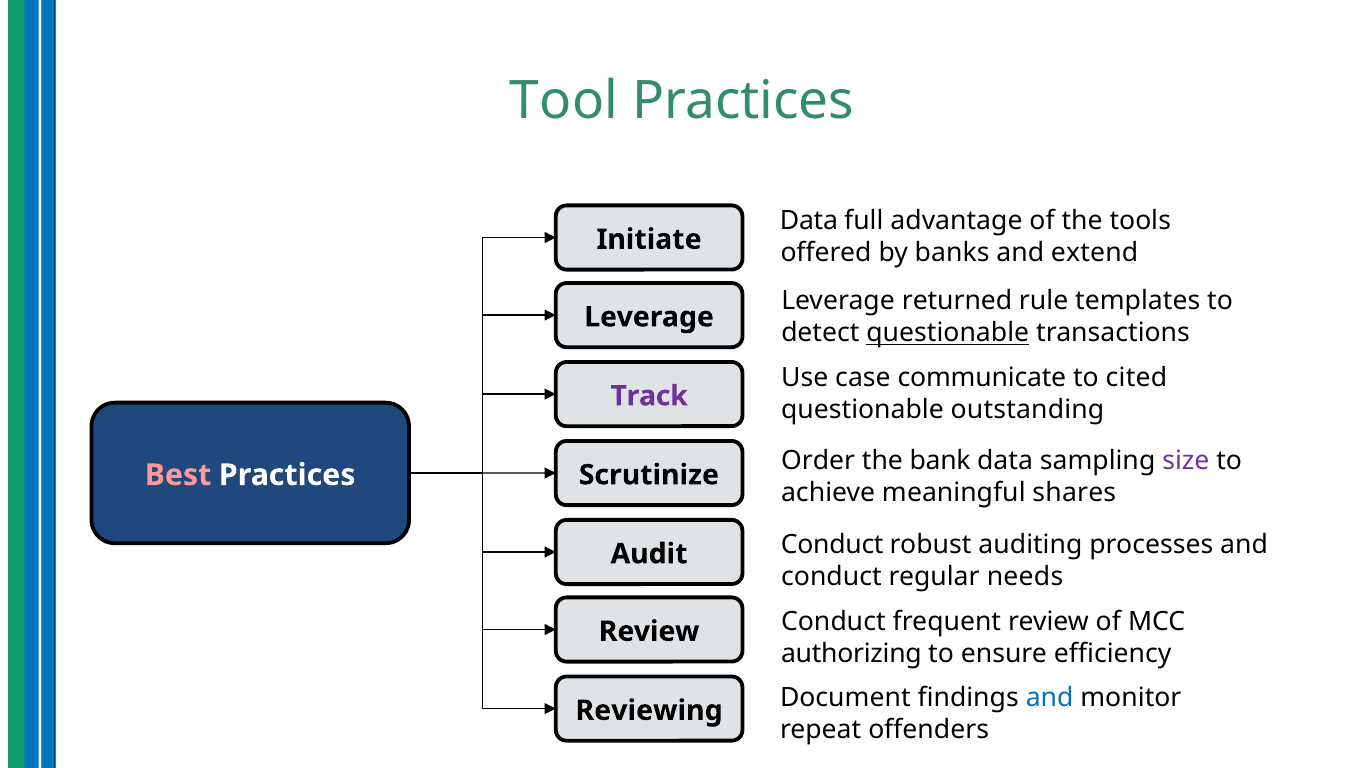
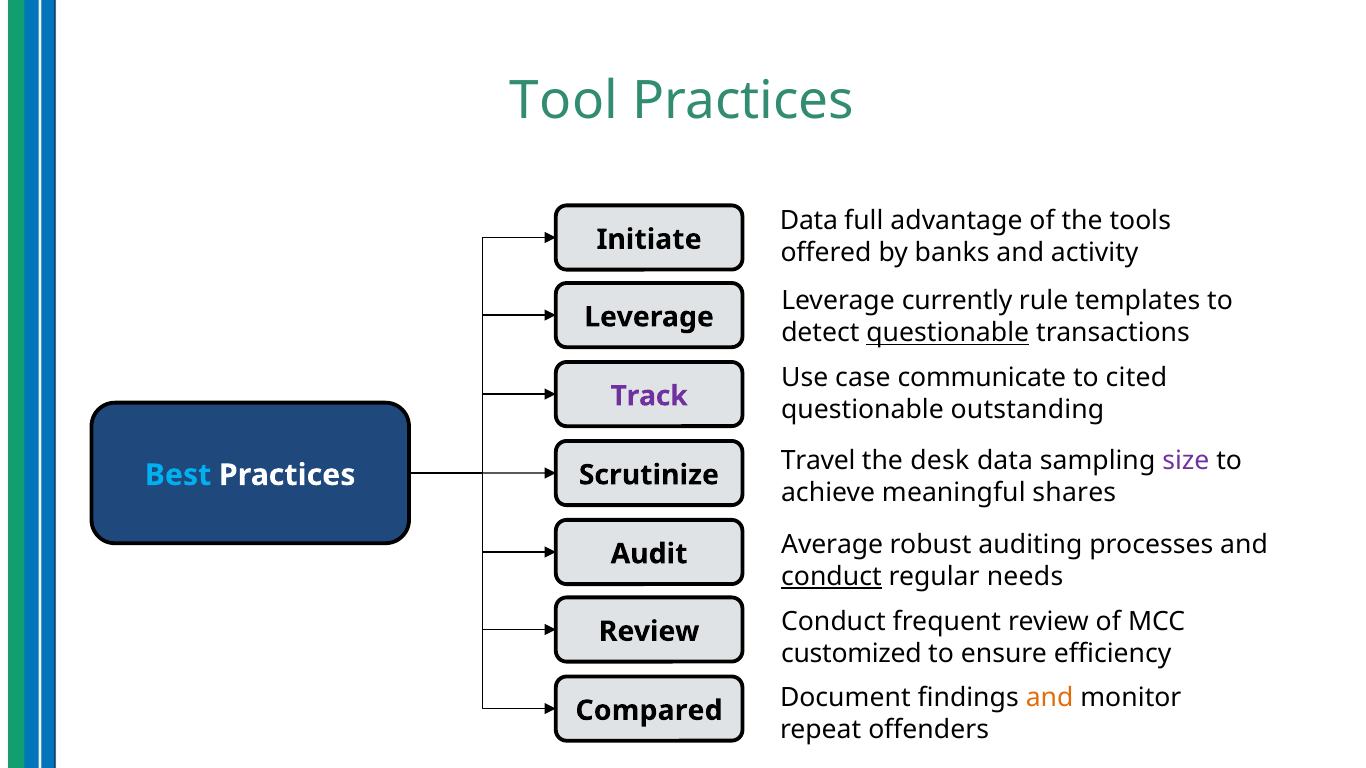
extend: extend -> activity
returned: returned -> currently
Order: Order -> Travel
bank: bank -> desk
Best colour: pink -> light blue
Audit Conduct: Conduct -> Average
conduct at (831, 577) underline: none -> present
authorizing: authorizing -> customized
and at (1050, 698) colour: blue -> orange
Reviewing: Reviewing -> Compared
